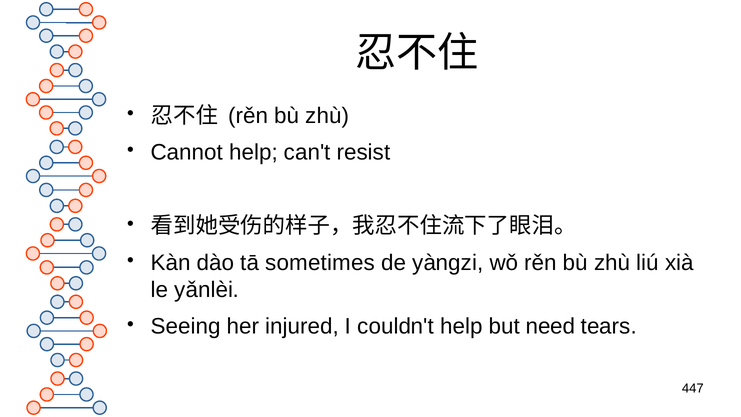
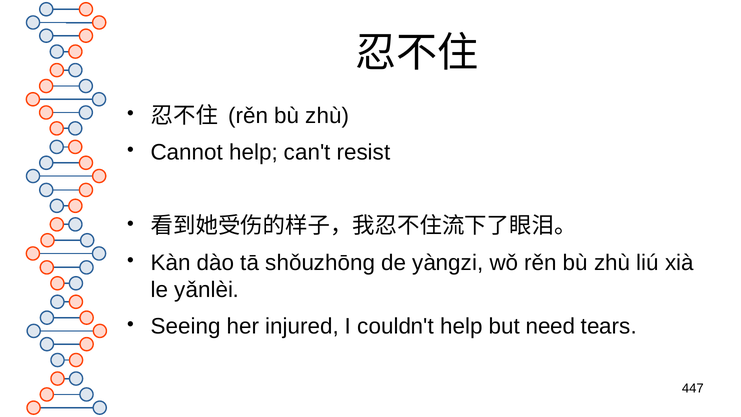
sometimes: sometimes -> shǒuzhōng
